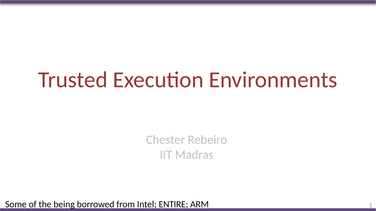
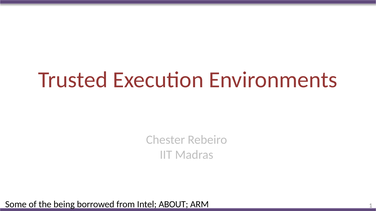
ENTIRE: ENTIRE -> ABOUT
